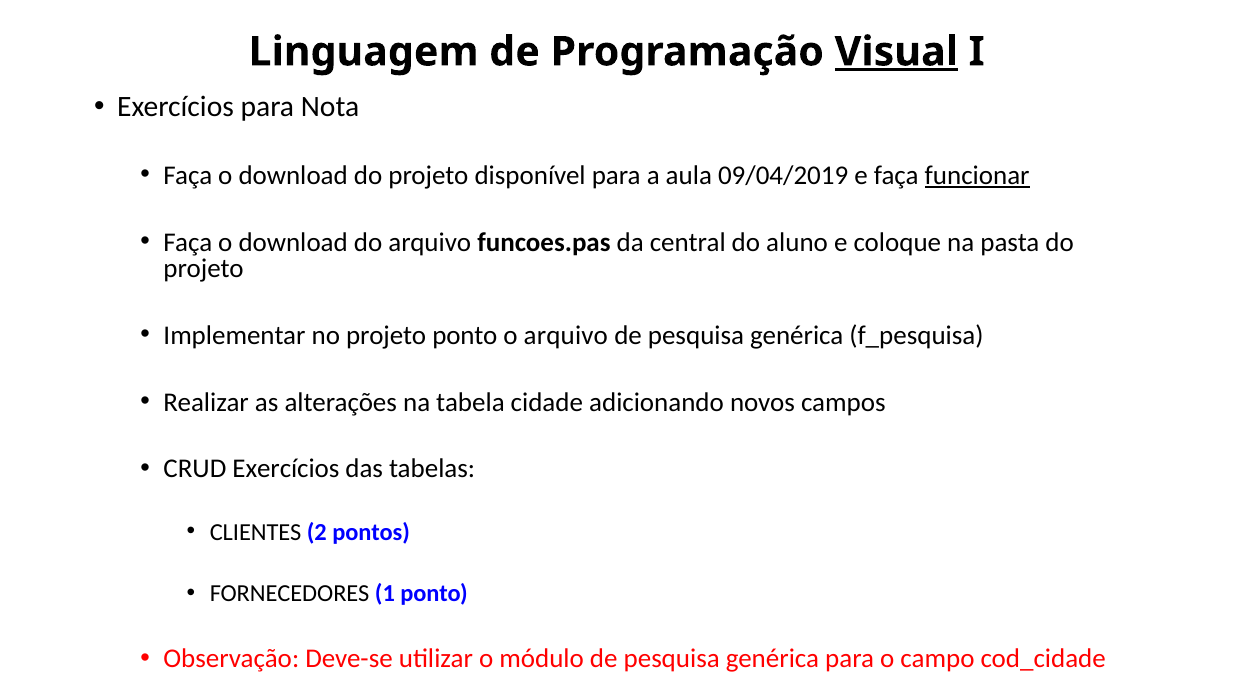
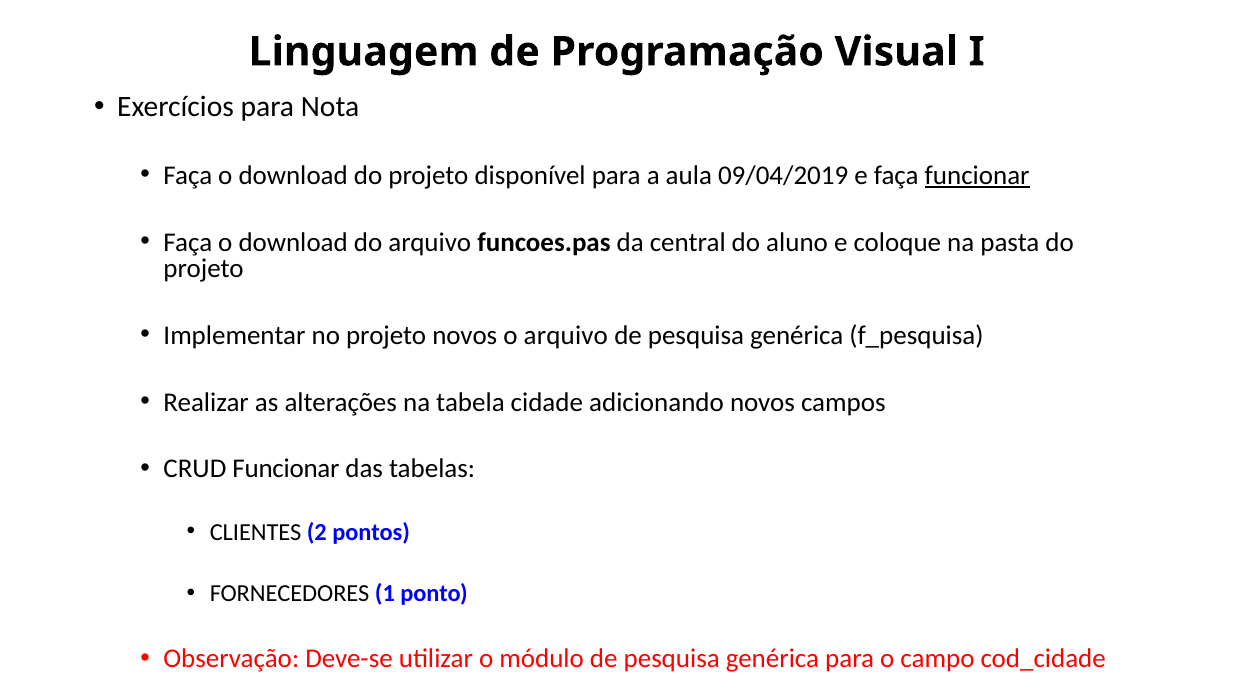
Visual underline: present -> none
projeto ponto: ponto -> novos
CRUD Exercícios: Exercícios -> Funcionar
